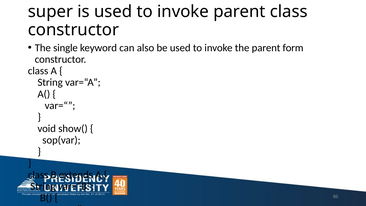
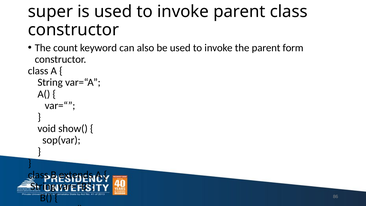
single: single -> count
